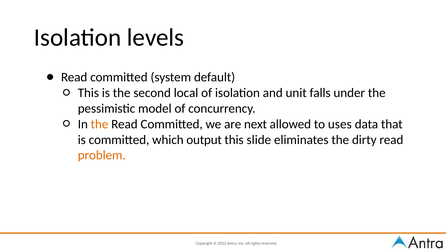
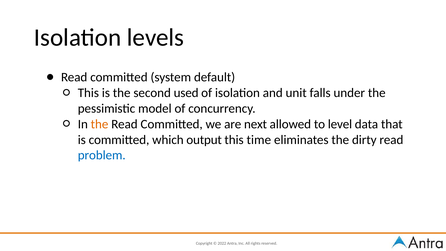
local: local -> used
uses: uses -> level
slide: slide -> time
problem colour: orange -> blue
